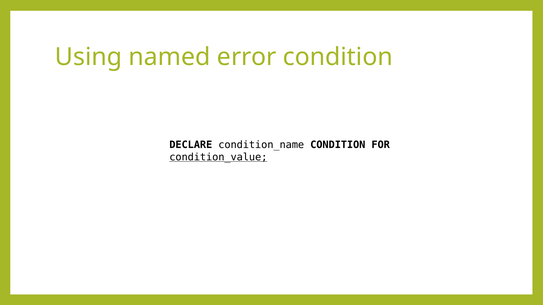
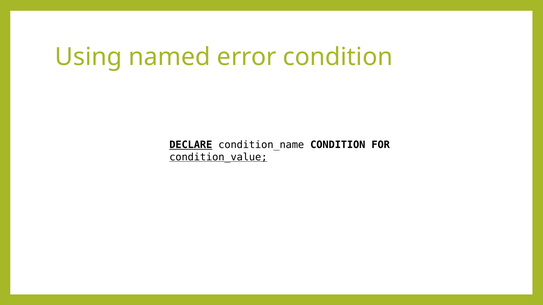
DECLARE underline: none -> present
